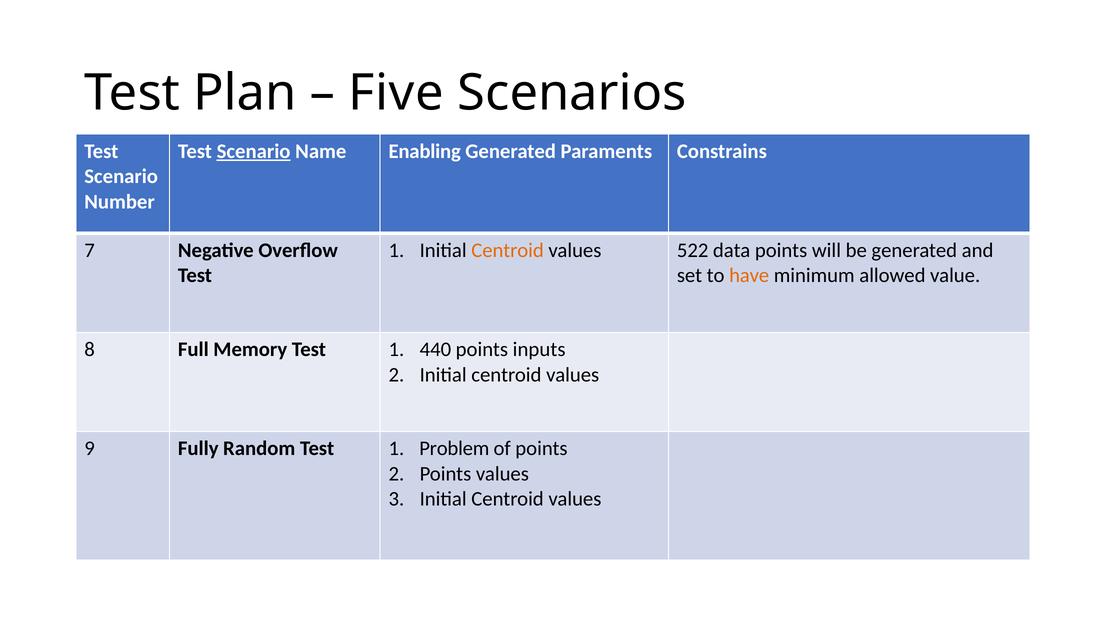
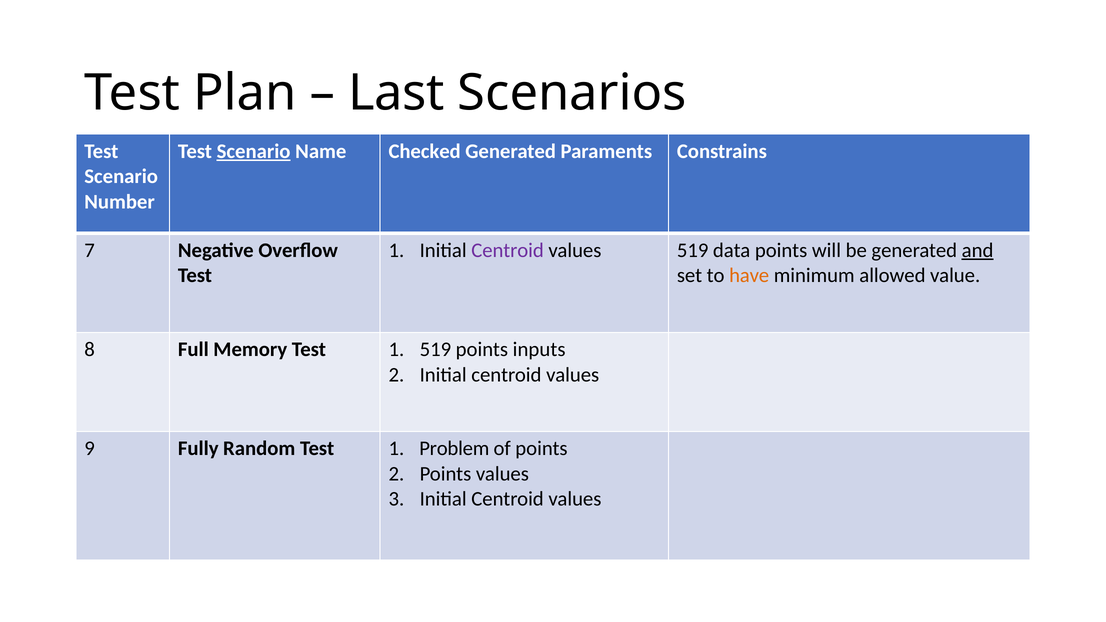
Five: Five -> Last
Enabling: Enabling -> Checked
Centroid at (508, 250) colour: orange -> purple
values 522: 522 -> 519
and underline: none -> present
440 at (435, 349): 440 -> 519
